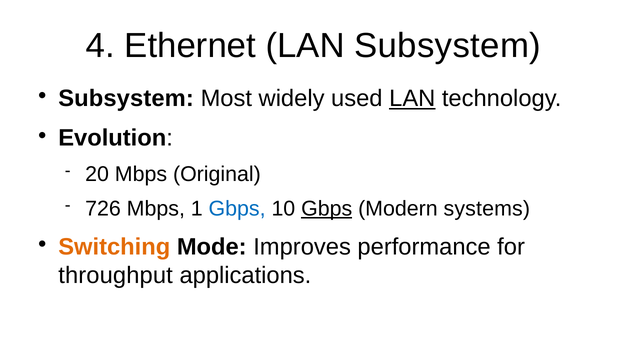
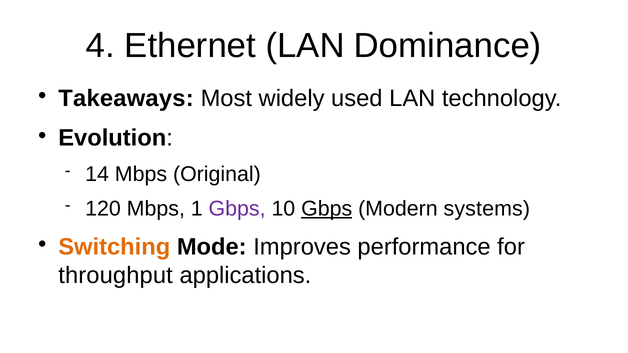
LAN Subsystem: Subsystem -> Dominance
Subsystem at (126, 99): Subsystem -> Takeaways
LAN at (412, 99) underline: present -> none
20: 20 -> 14
726: 726 -> 120
Gbps at (237, 209) colour: blue -> purple
